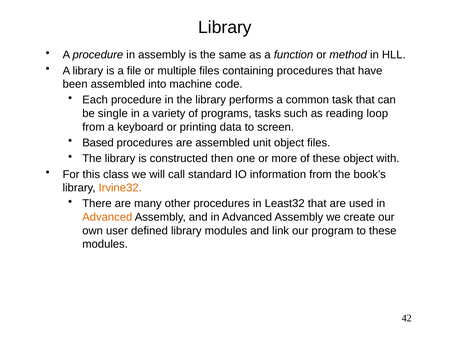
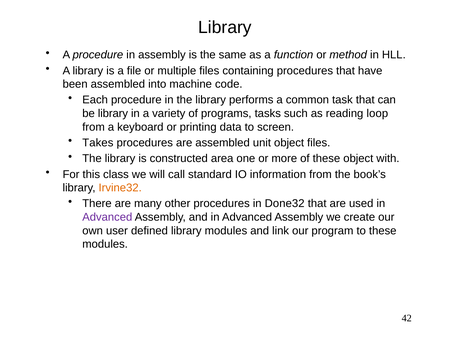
be single: single -> library
Based: Based -> Takes
then: then -> area
Least32: Least32 -> Done32
Advanced at (107, 217) colour: orange -> purple
